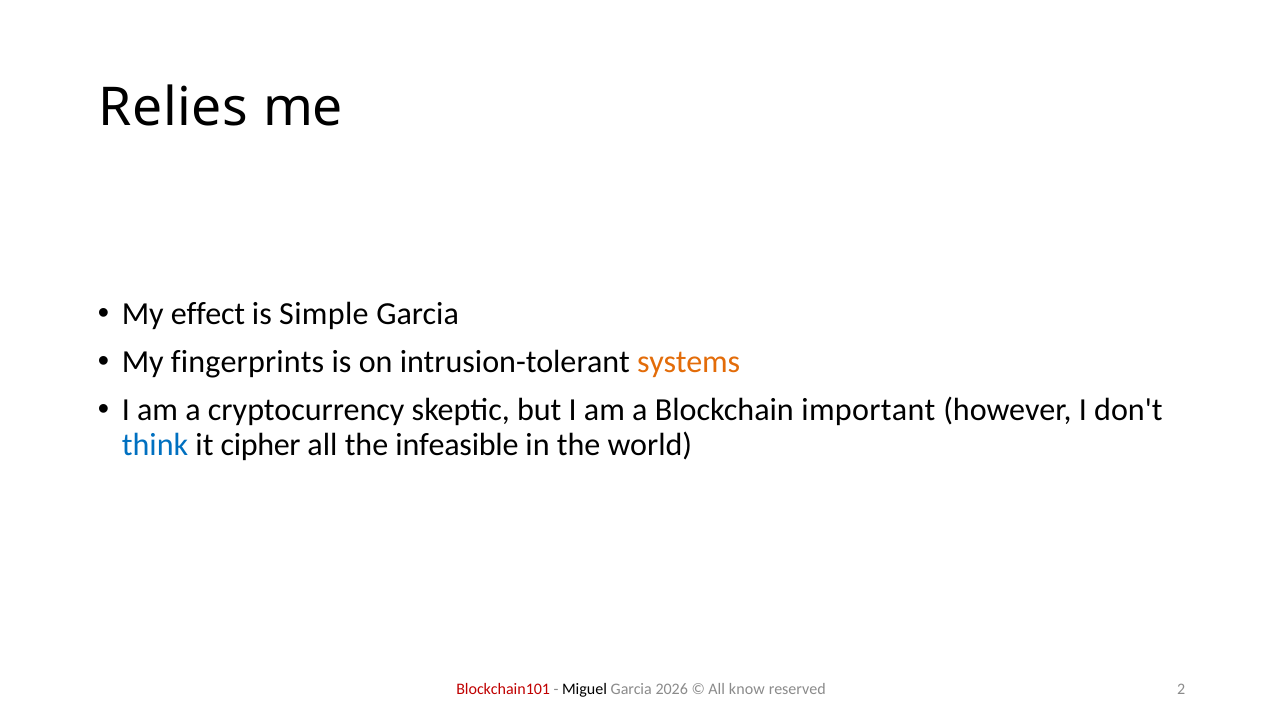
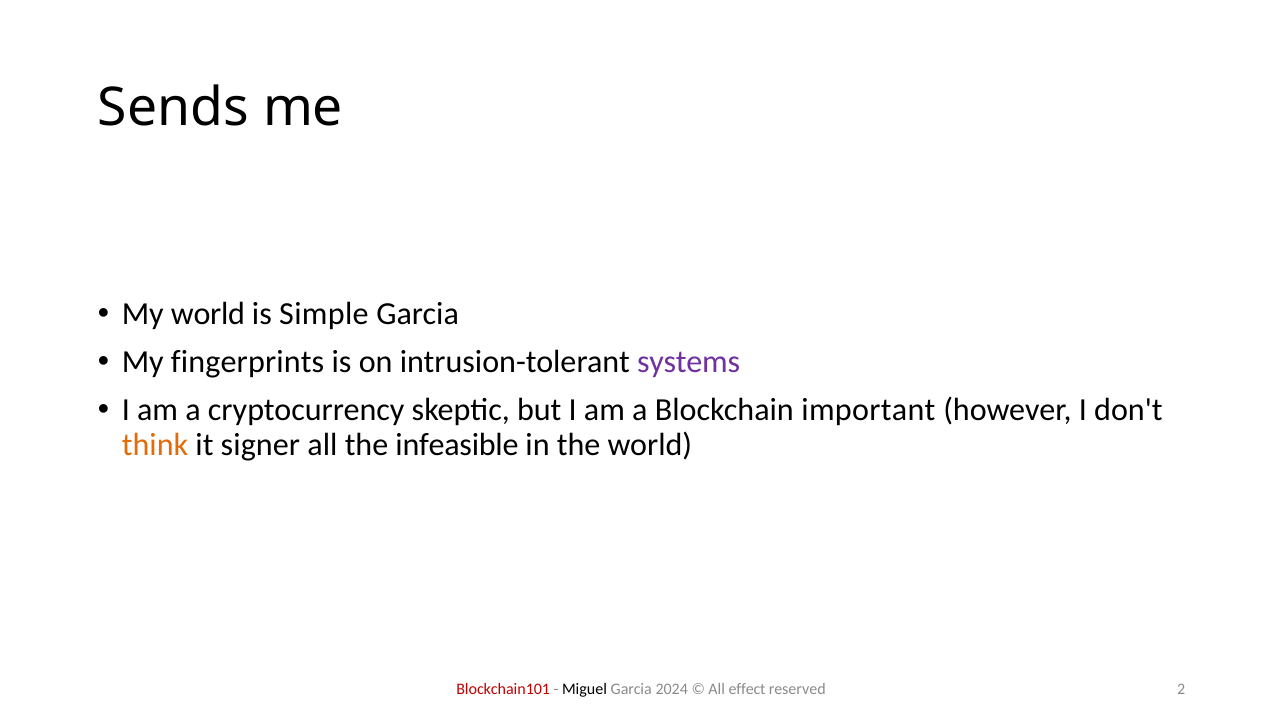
Relies: Relies -> Sends
My effect: effect -> world
systems colour: orange -> purple
think colour: blue -> orange
cipher: cipher -> signer
2026: 2026 -> 2024
know: know -> effect
